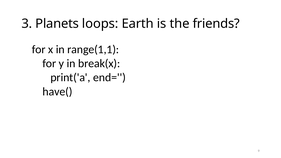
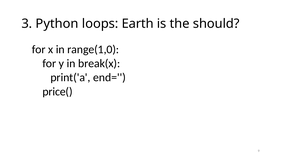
Planets: Planets -> Python
friends: friends -> should
range(1,1: range(1,1 -> range(1,0
have(: have( -> price(
